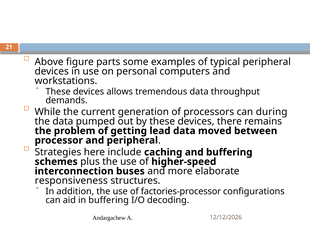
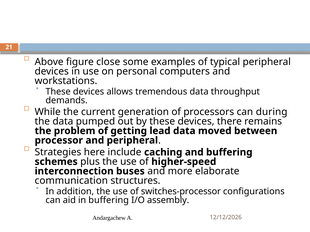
parts: parts -> close
responsiveness: responsiveness -> communication
factories-processor: factories-processor -> switches-processor
decoding: decoding -> assembly
